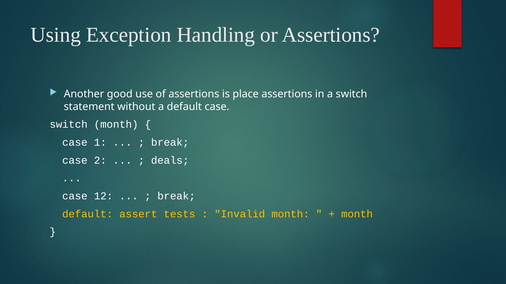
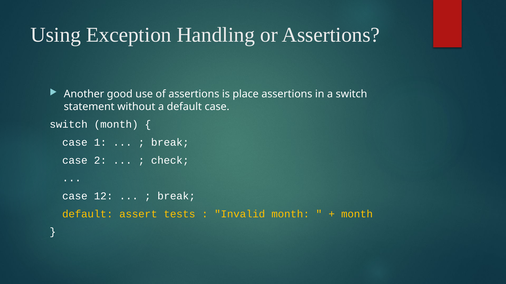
deals: deals -> check
